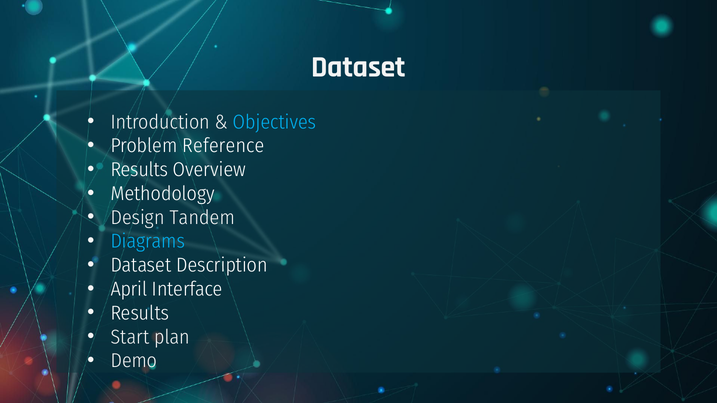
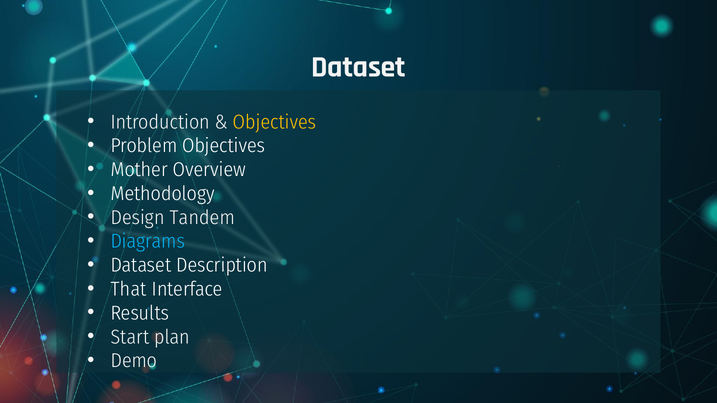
Objectives at (275, 122) colour: light blue -> yellow
Problem Reference: Reference -> Objectives
Results at (139, 170): Results -> Mother
April: April -> That
